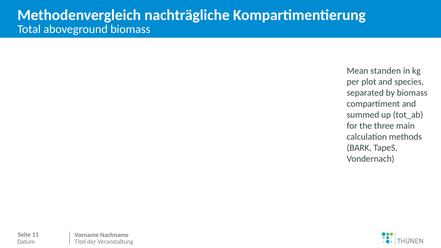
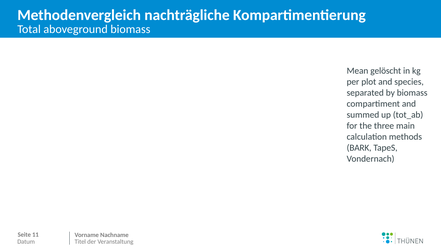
standen: standen -> gelöscht
